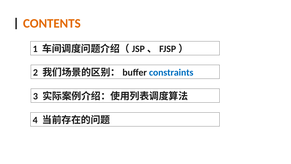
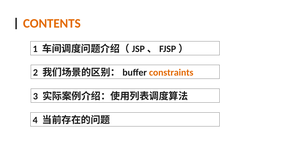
constraints colour: blue -> orange
